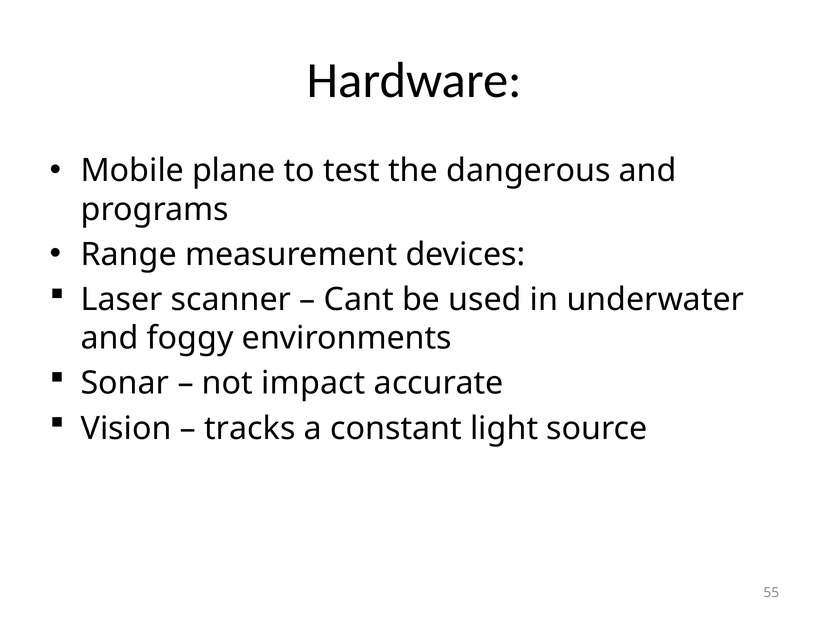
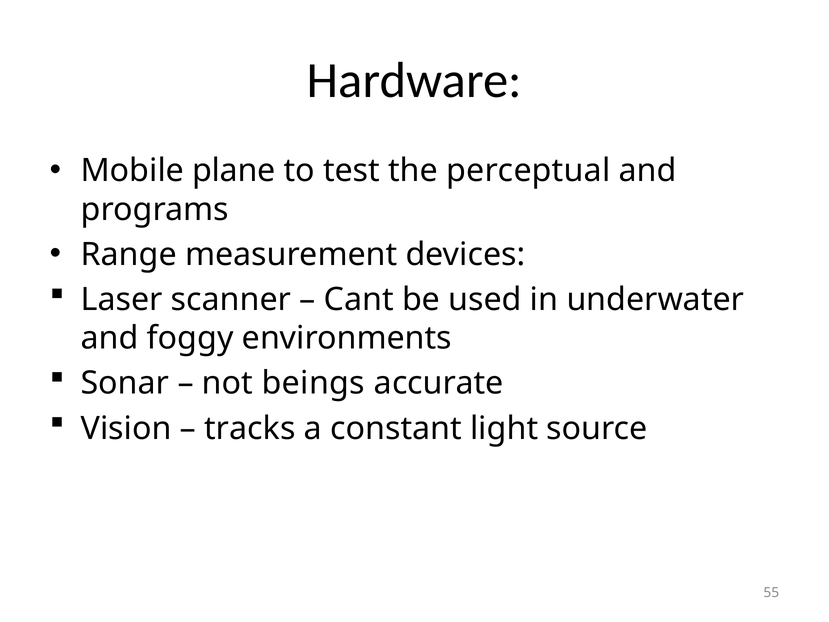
dangerous: dangerous -> perceptual
impact: impact -> beings
